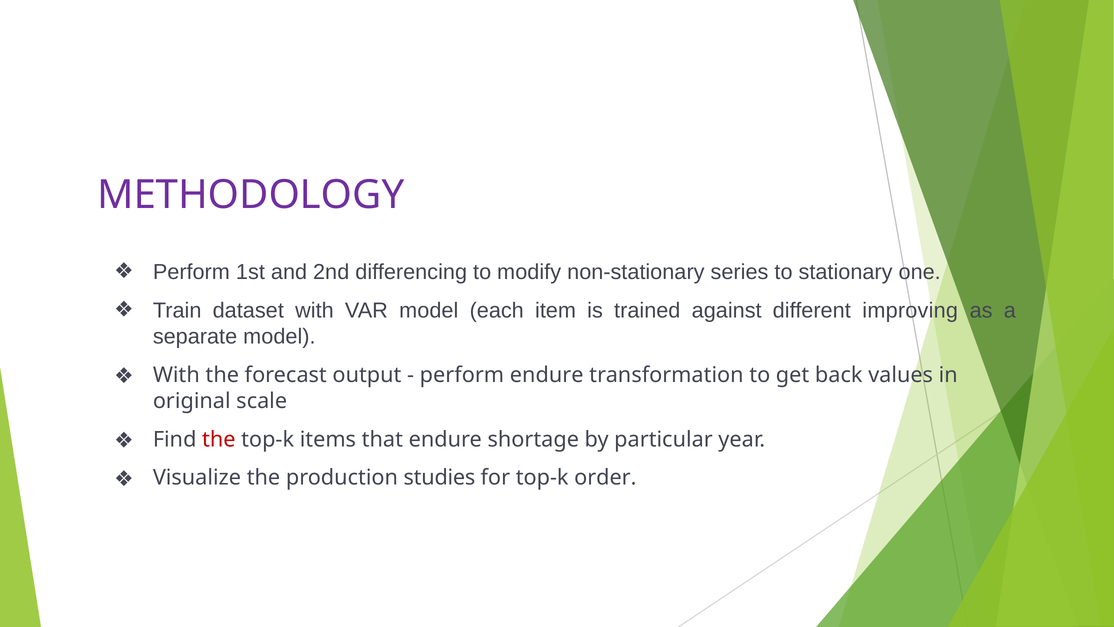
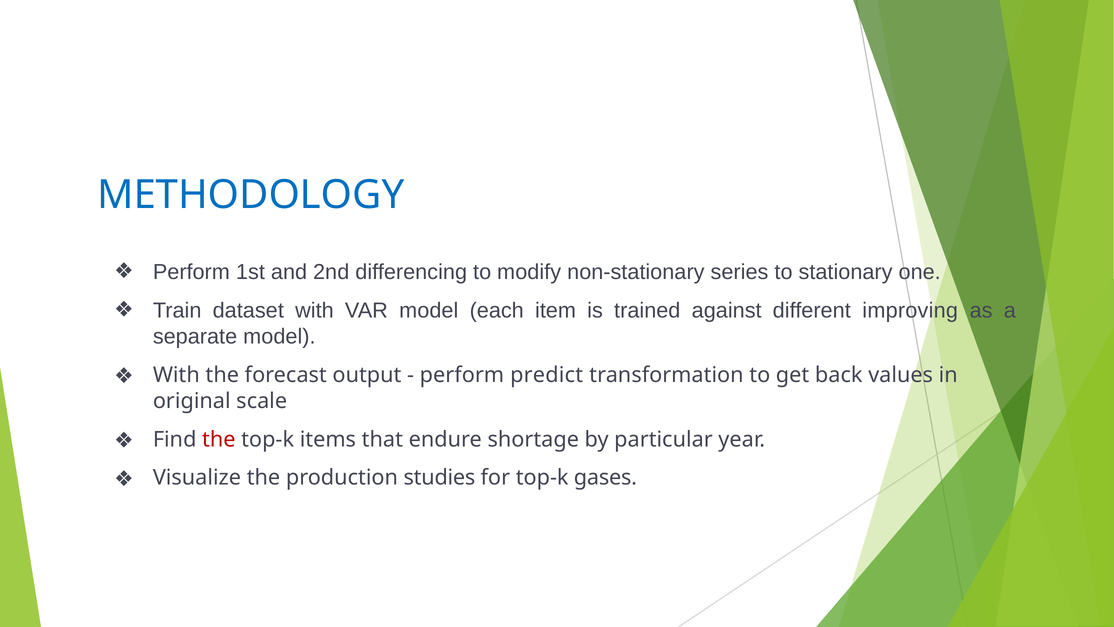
METHODOLOGY colour: purple -> blue
perform endure: endure -> predict
order: order -> gases
